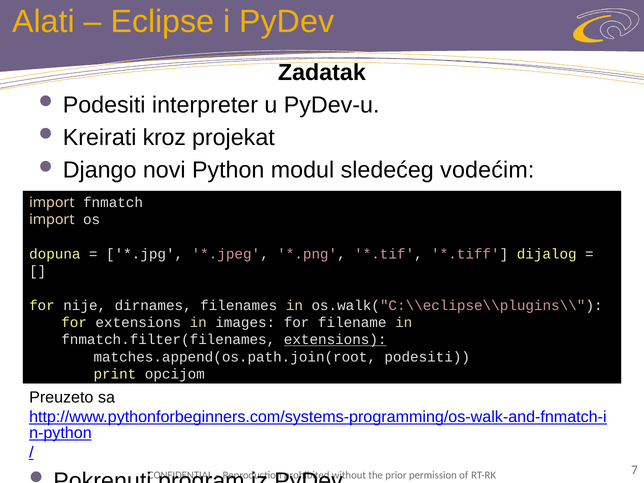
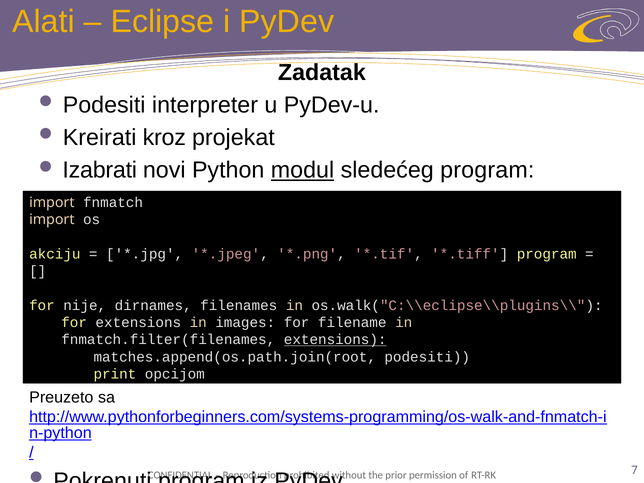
Django: Django -> Izabrati
modul underline: none -> present
sledećeg vodećim: vodećim -> program
dopuna: dopuna -> akciju
dijalog at (547, 254): dijalog -> program
